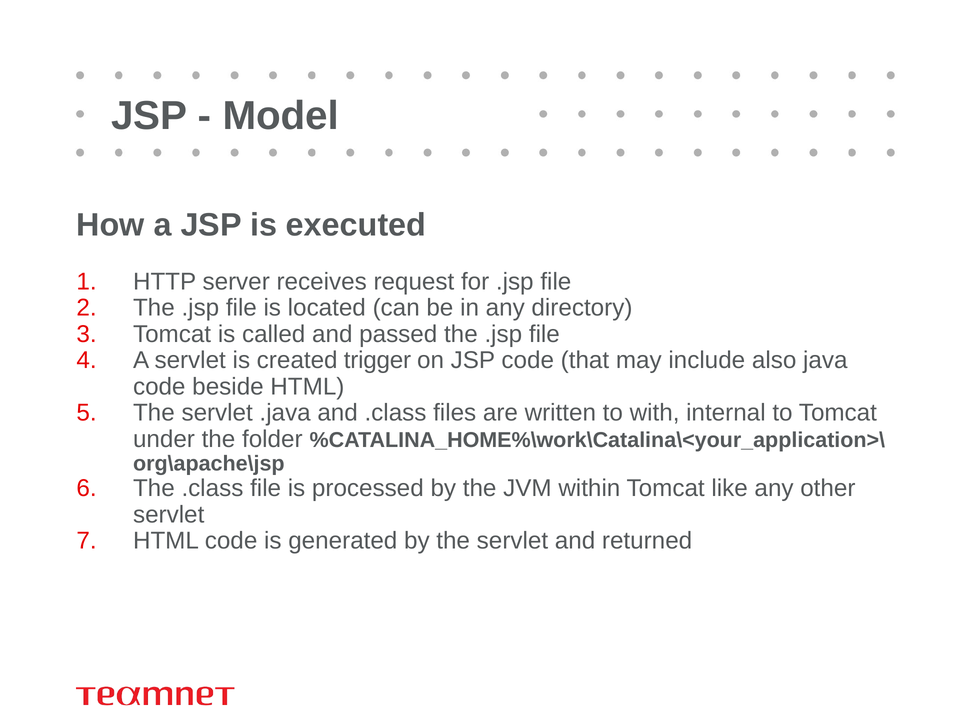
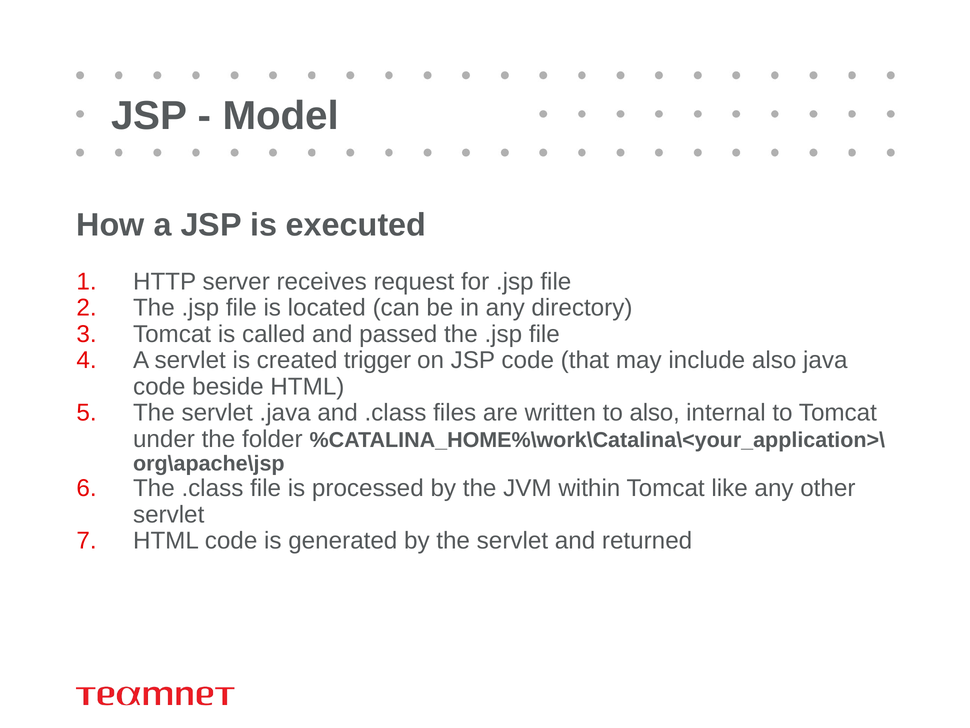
to with: with -> also
